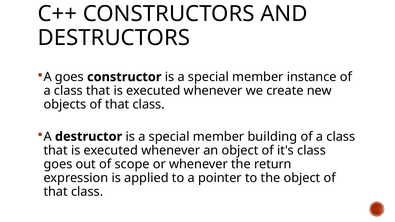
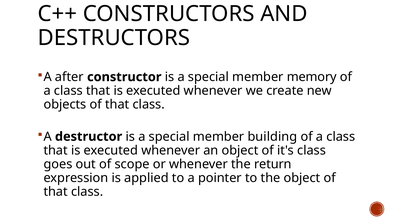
A goes: goes -> after
instance: instance -> memory
